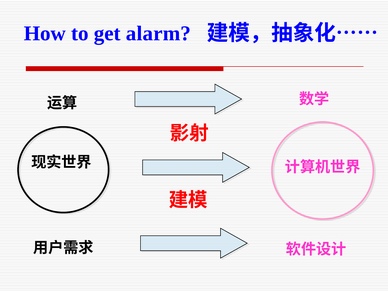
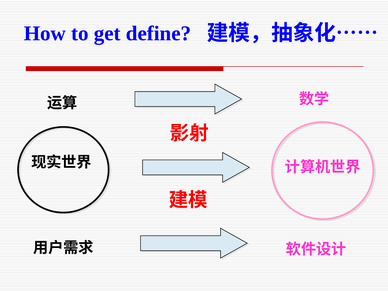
alarm: alarm -> define
